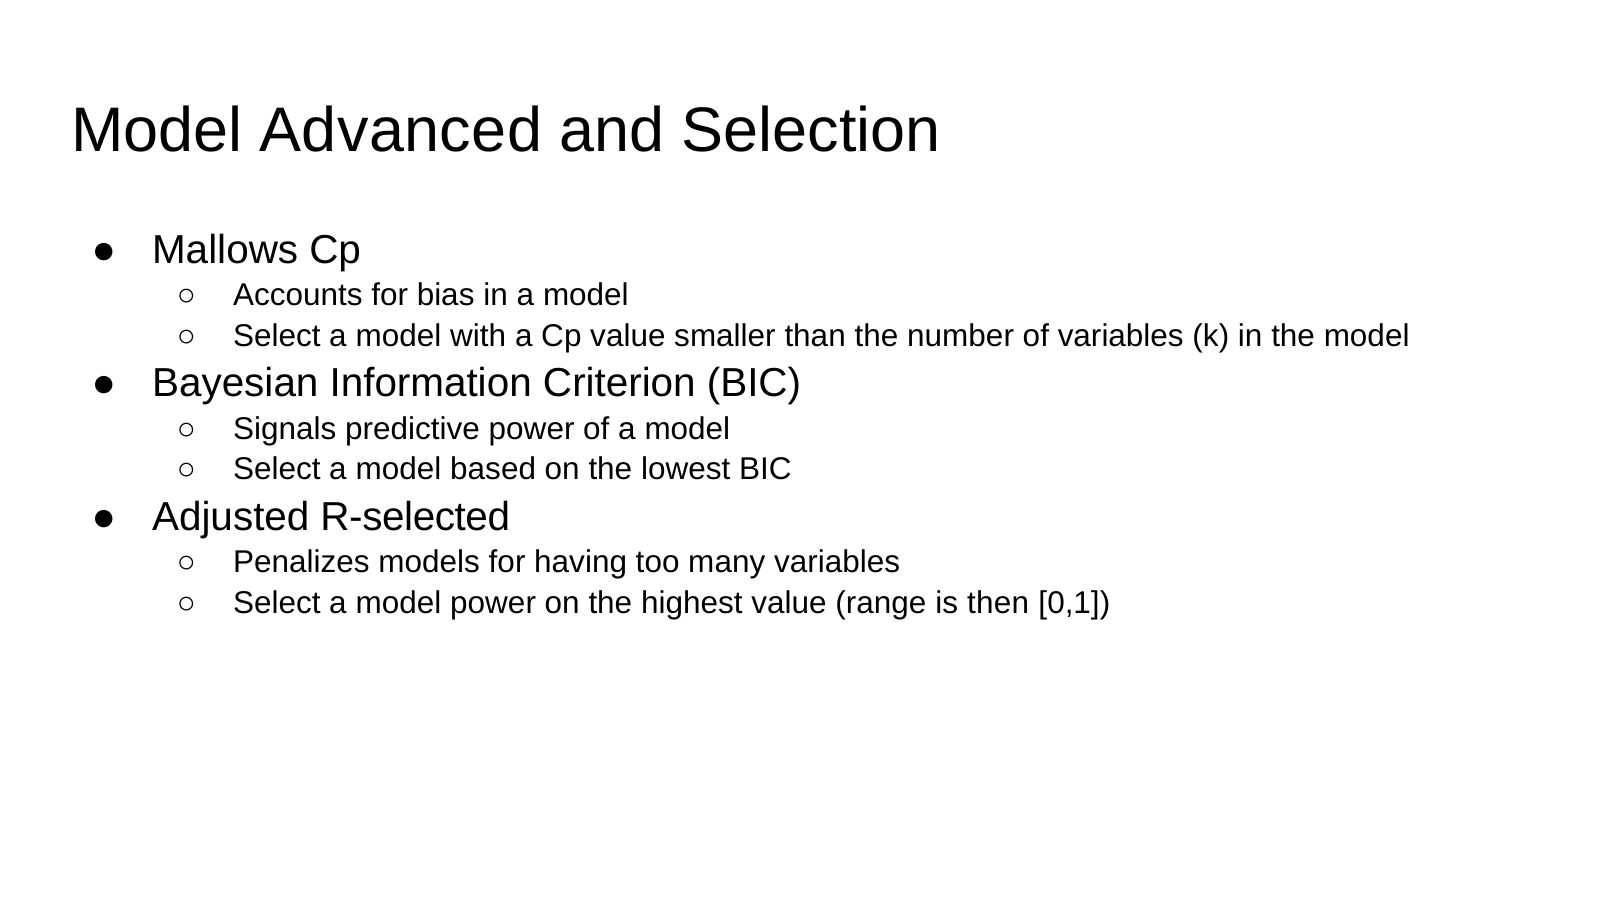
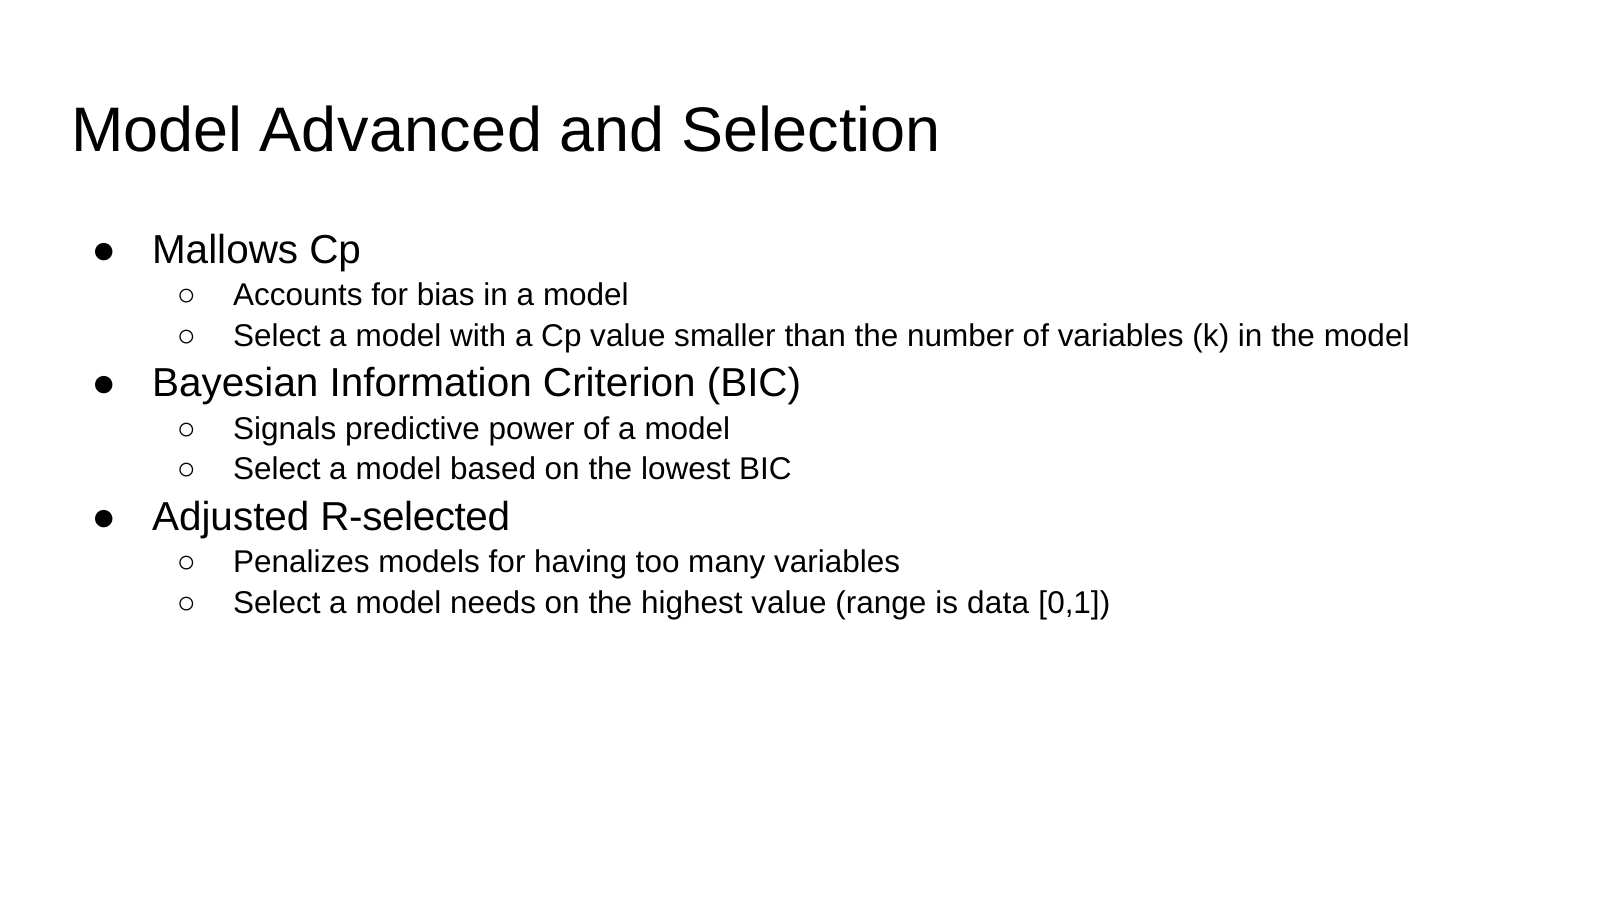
model power: power -> needs
then: then -> data
